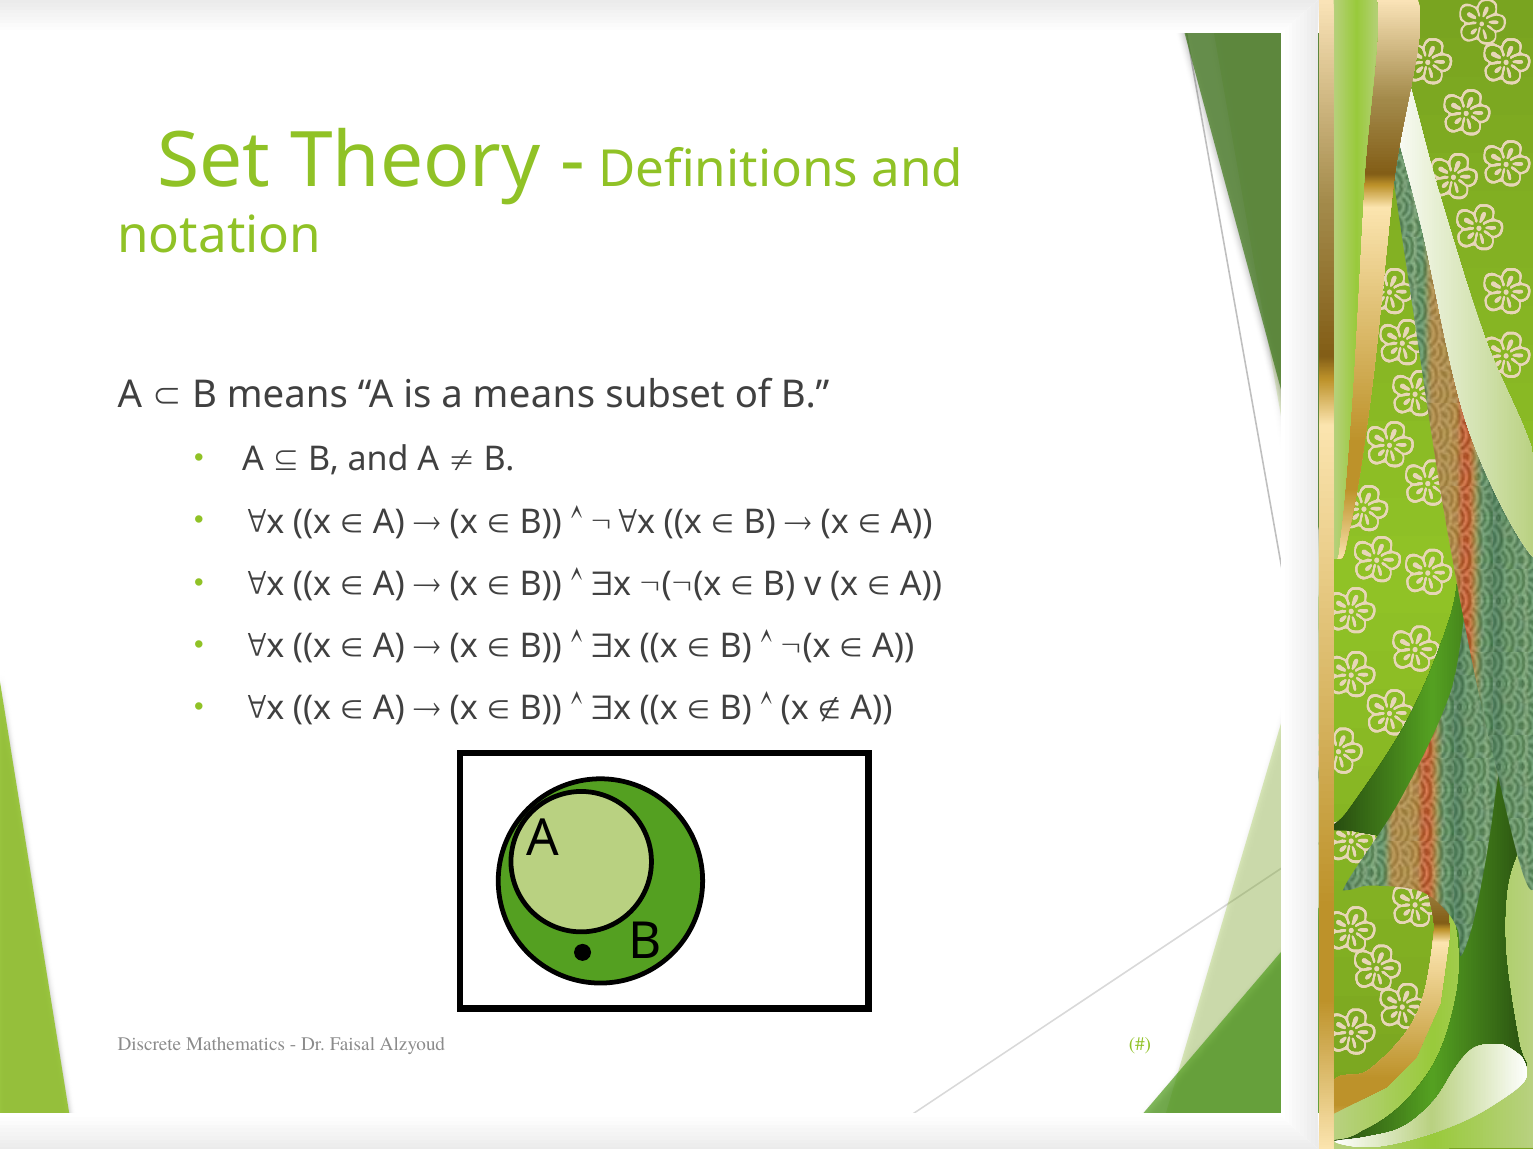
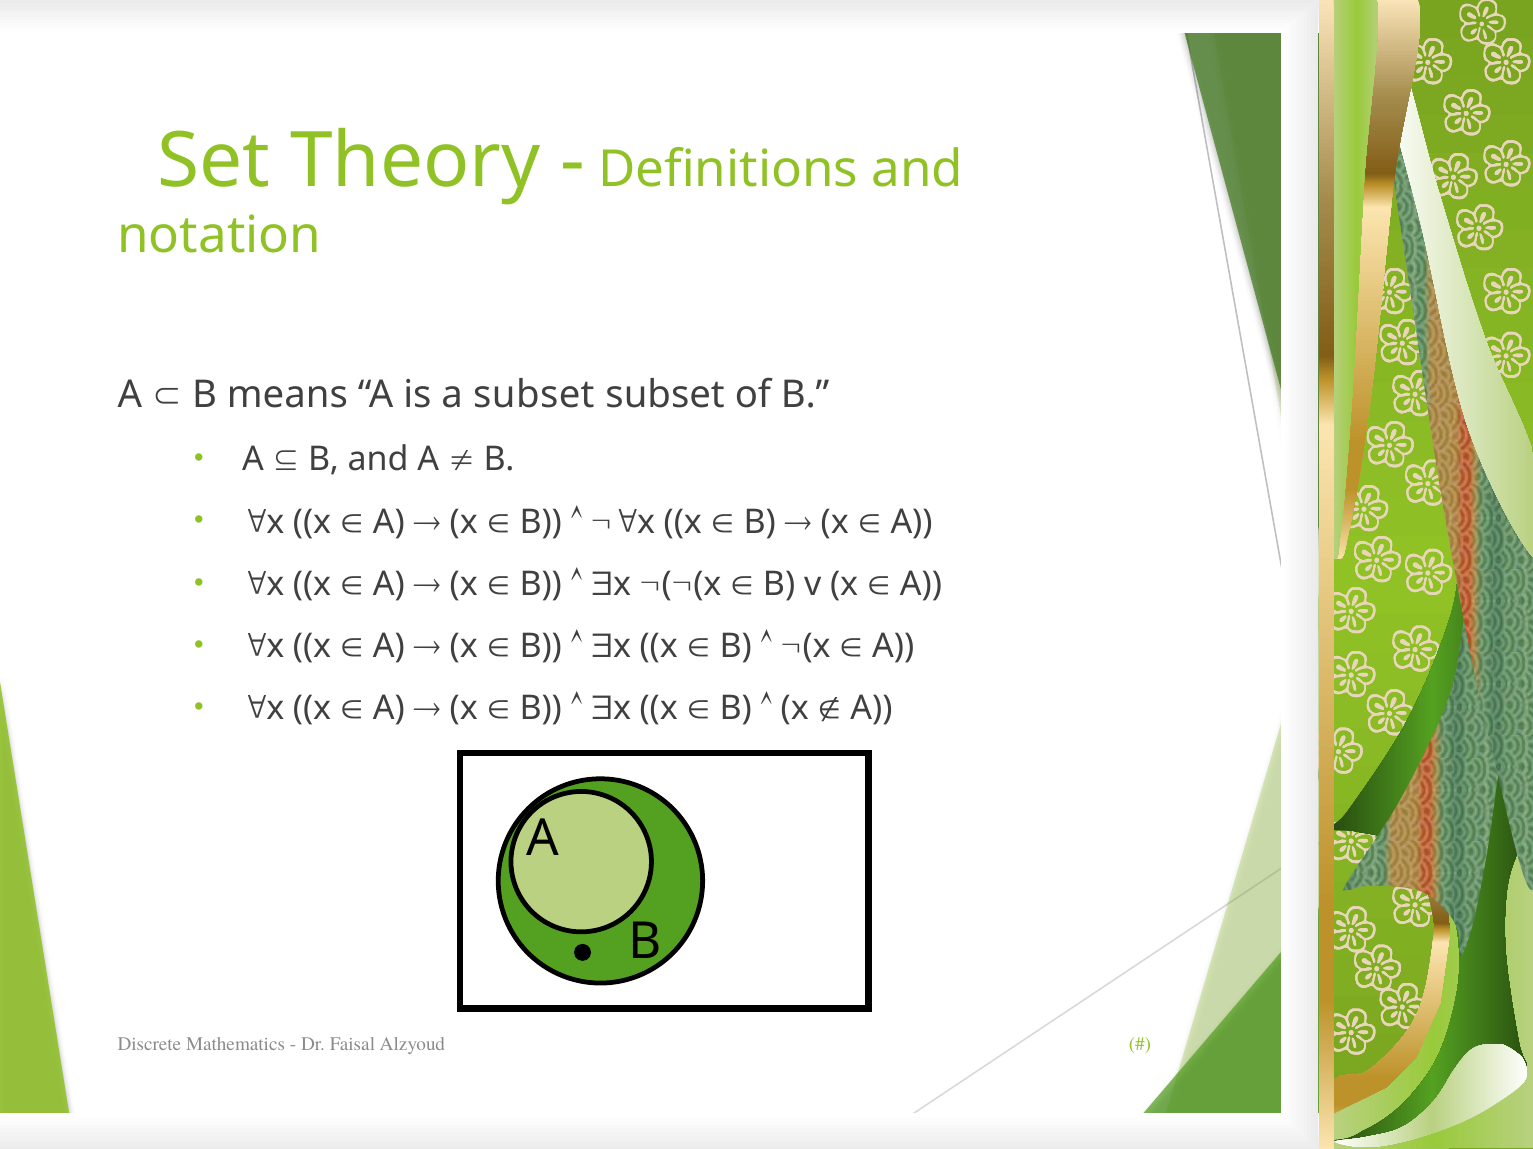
a means: means -> subset
